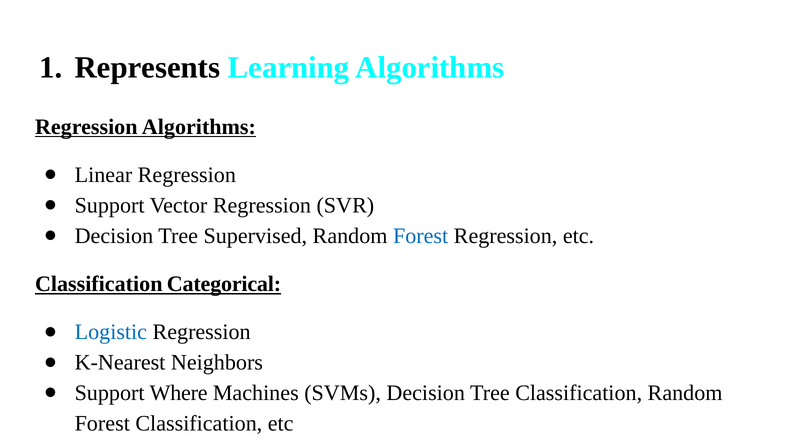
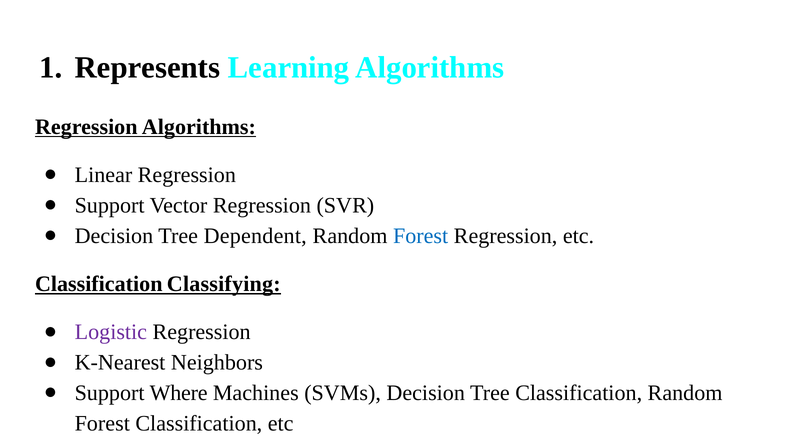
Supervised: Supervised -> Dependent
Categorical: Categorical -> Classifying
Logistic colour: blue -> purple
